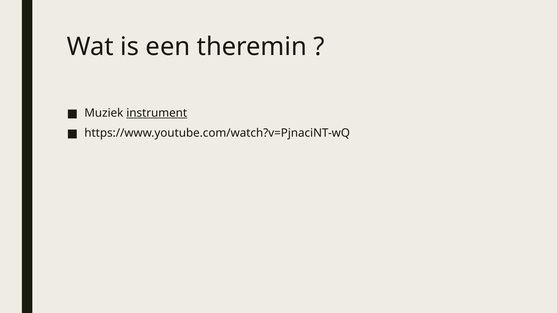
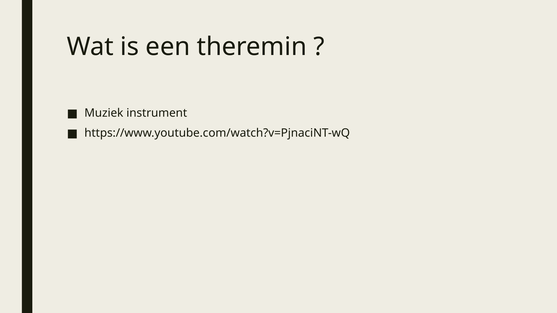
instrument underline: present -> none
